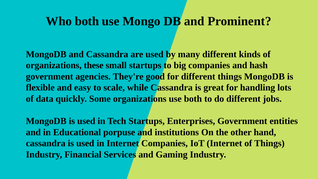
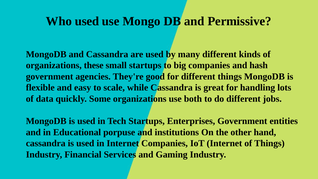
Who both: both -> used
Prominent: Prominent -> Permissive
